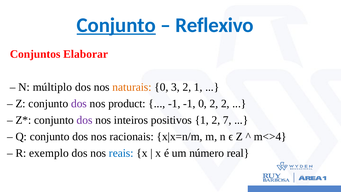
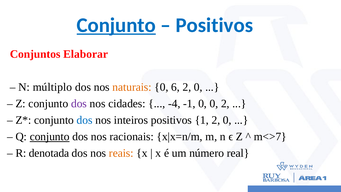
Reflexivo at (214, 25): Reflexivo -> Positivos
3: 3 -> 6
1 at (198, 87): 1 -> 0
product: product -> cidades
-1 at (174, 104): -1 -> -4
0 2: 2 -> 0
dos at (85, 120) colour: purple -> blue
1 2 7: 7 -> 0
conjunto at (50, 137) underline: none -> present
m<>4: m<>4 -> m<>7
exemplo: exemplo -> denotada
reais colour: blue -> orange
